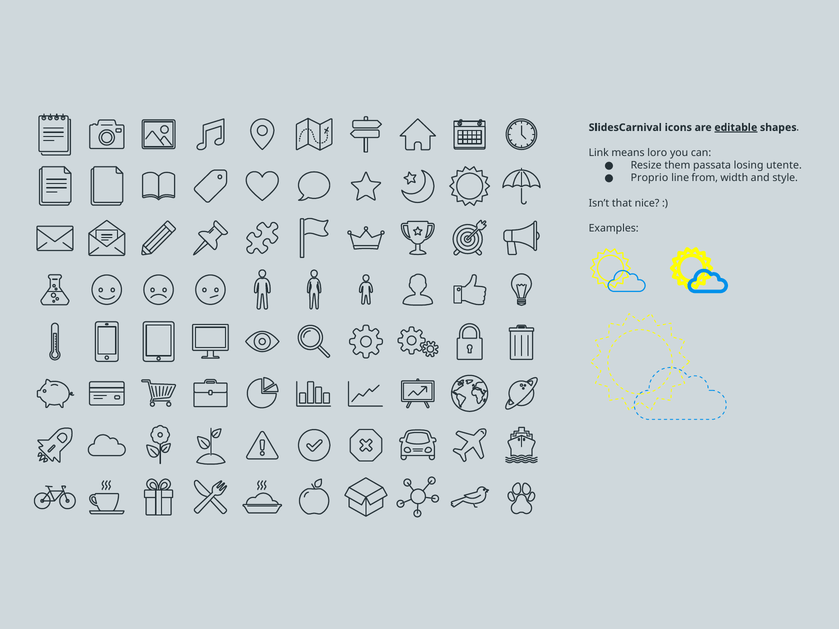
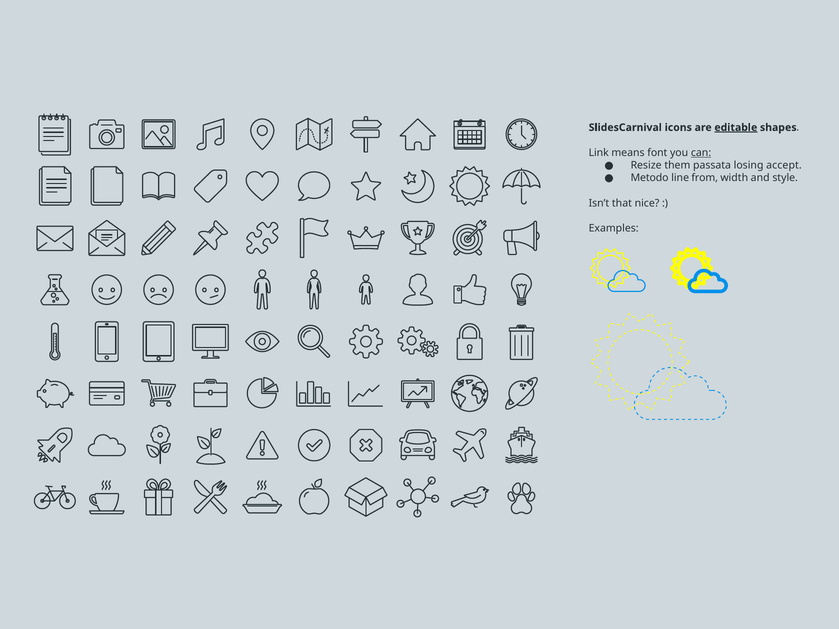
loro: loro -> font
can underline: none -> present
utente: utente -> accept
Proprio: Proprio -> Metodo
